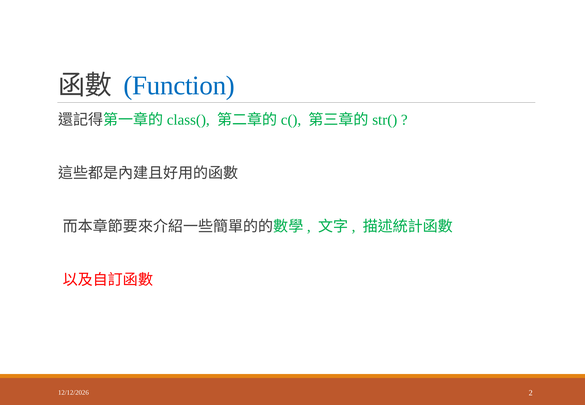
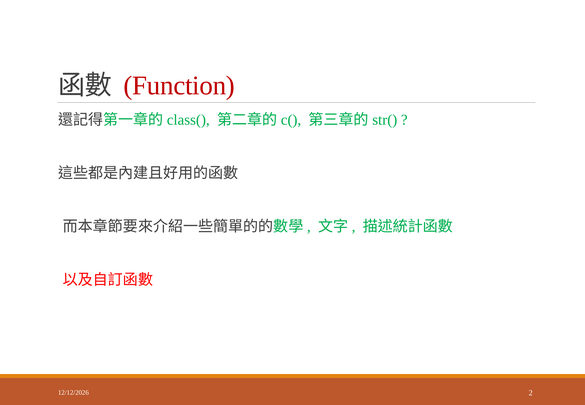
Function colour: blue -> red
